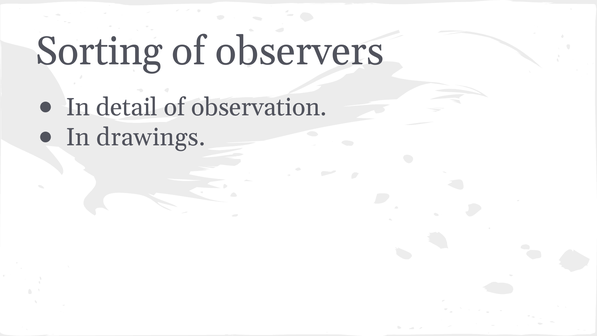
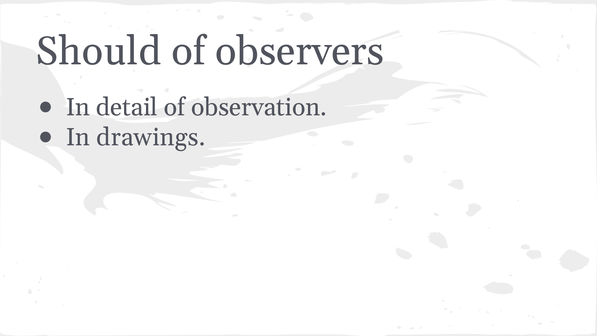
Sorting: Sorting -> Should
